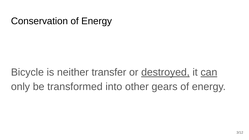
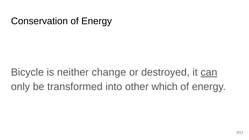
transfer: transfer -> change
destroyed underline: present -> none
gears: gears -> which
